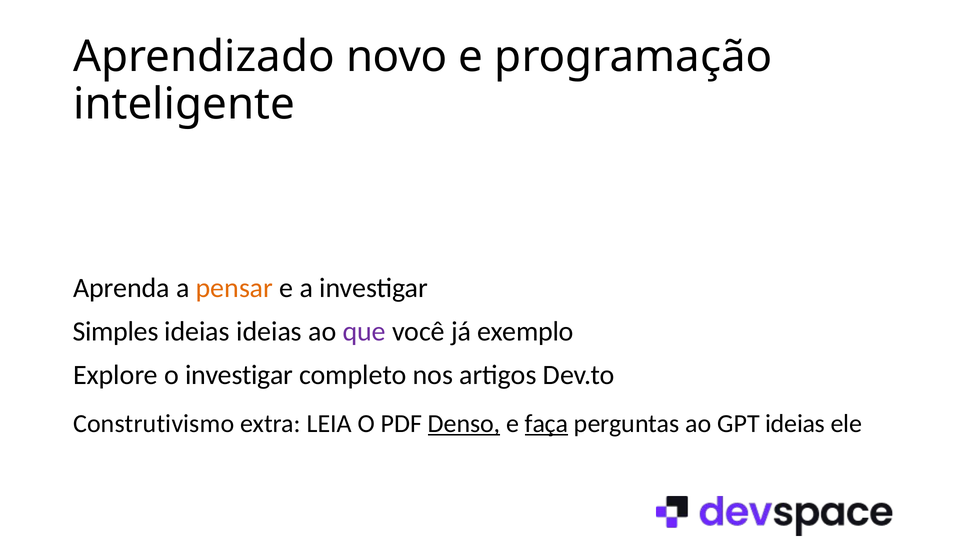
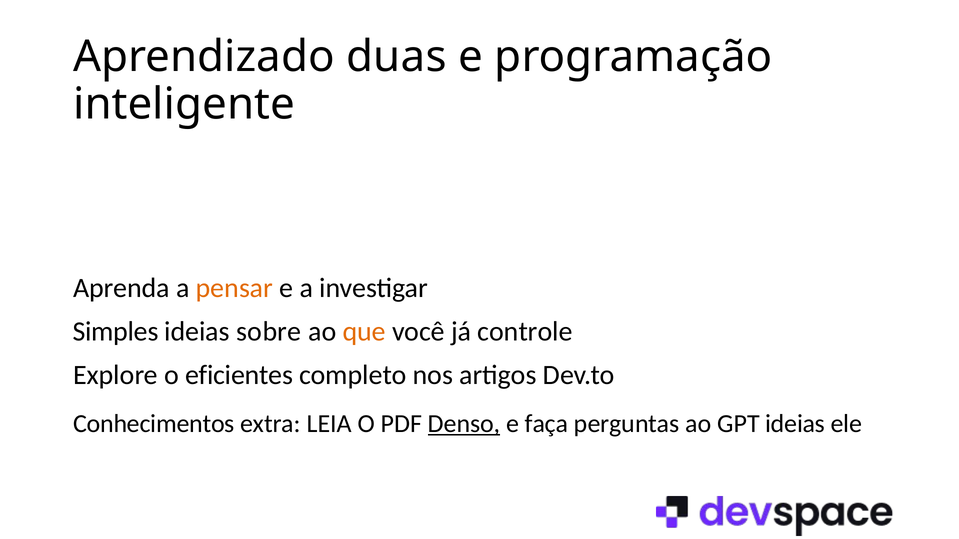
novo: novo -> duas
ideias ideias: ideias -> sobre
que colour: purple -> orange
exemplo: exemplo -> controle
o investigar: investigar -> eficientes
Construtivismo: Construtivismo -> Conhecimentos
faça underline: present -> none
